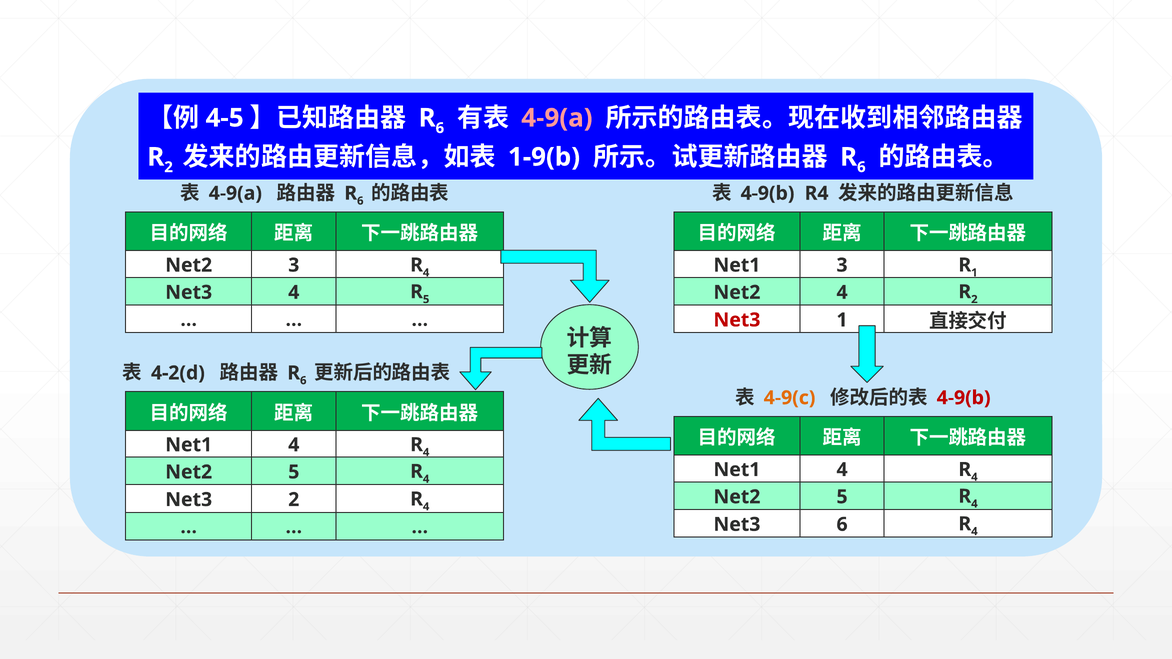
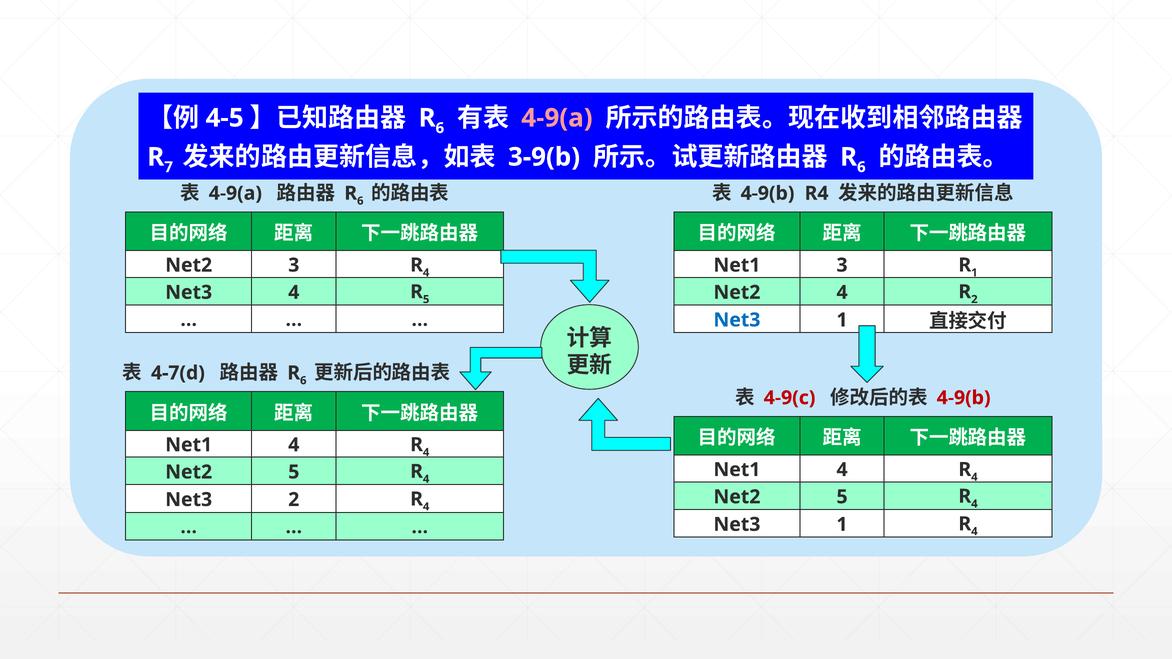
2 at (169, 167): 2 -> 7
1-9(b: 1-9(b -> 3-9(b
Net3 at (737, 320) colour: red -> blue
4-2(d: 4-2(d -> 4-7(d
4-9(c colour: orange -> red
6 at (842, 525): 6 -> 1
